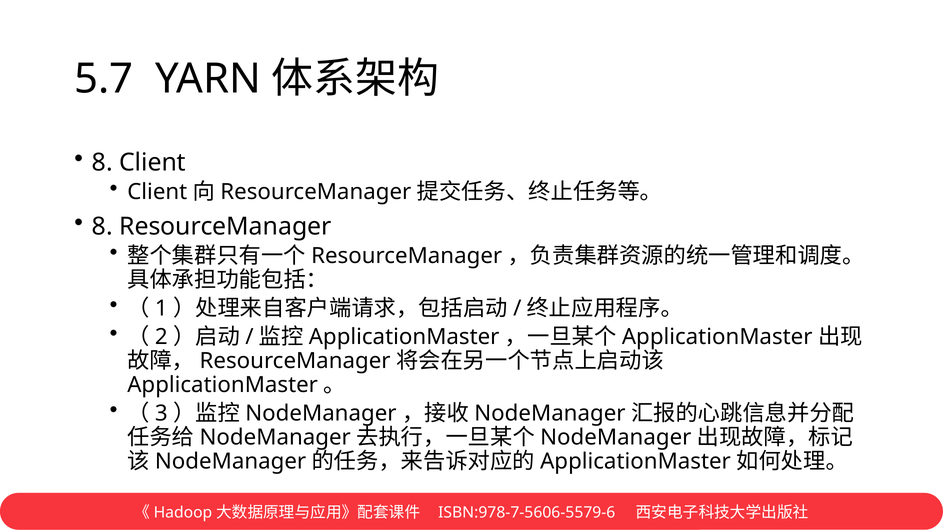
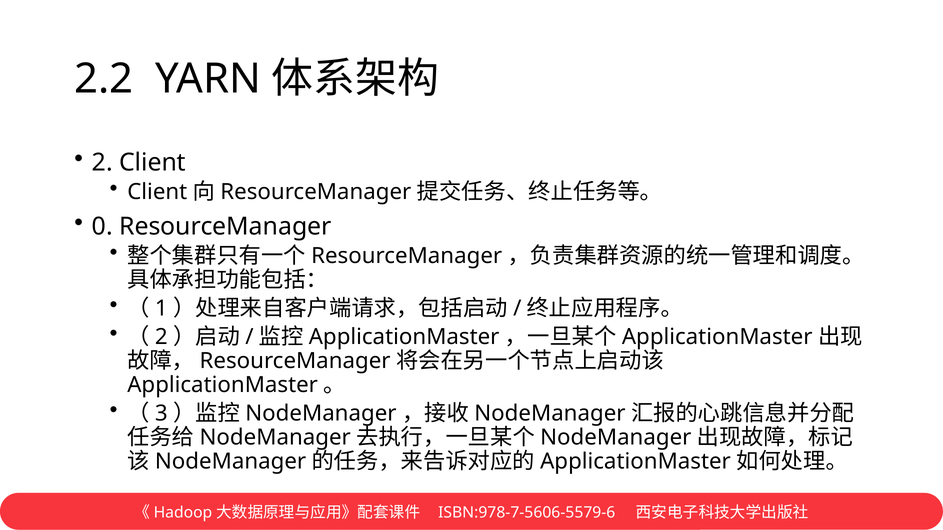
5.7: 5.7 -> 2.2
8 at (102, 163): 8 -> 2
8 at (102, 227): 8 -> 0
